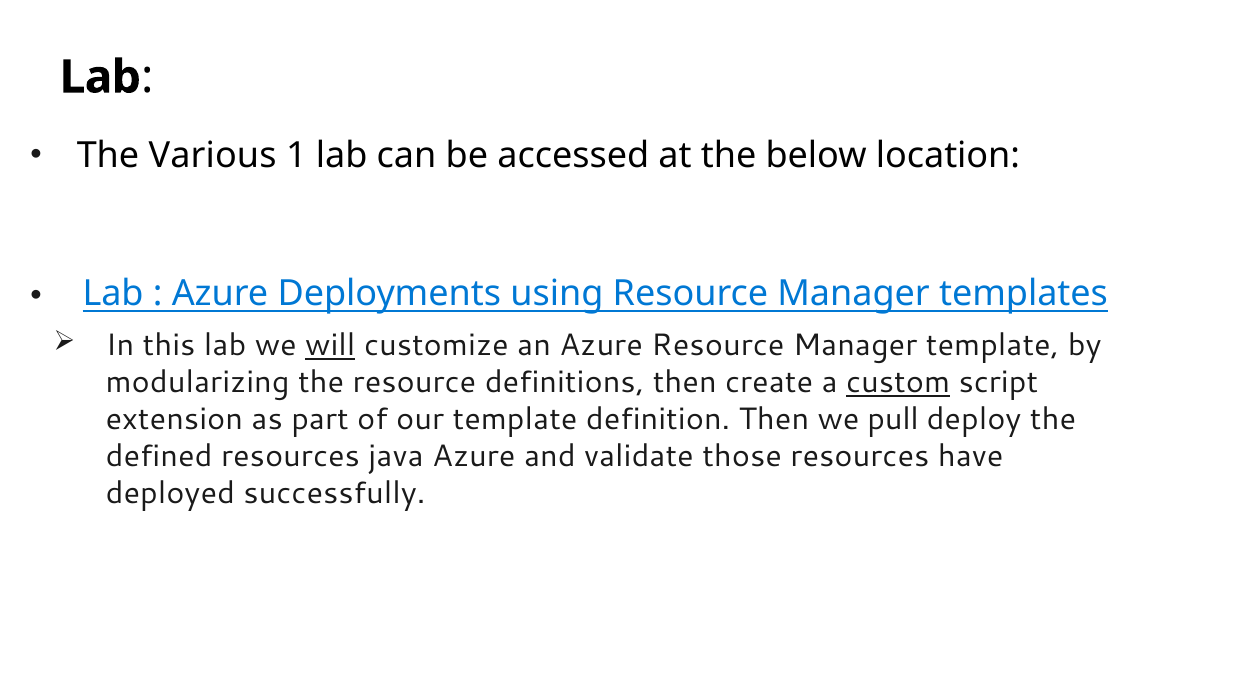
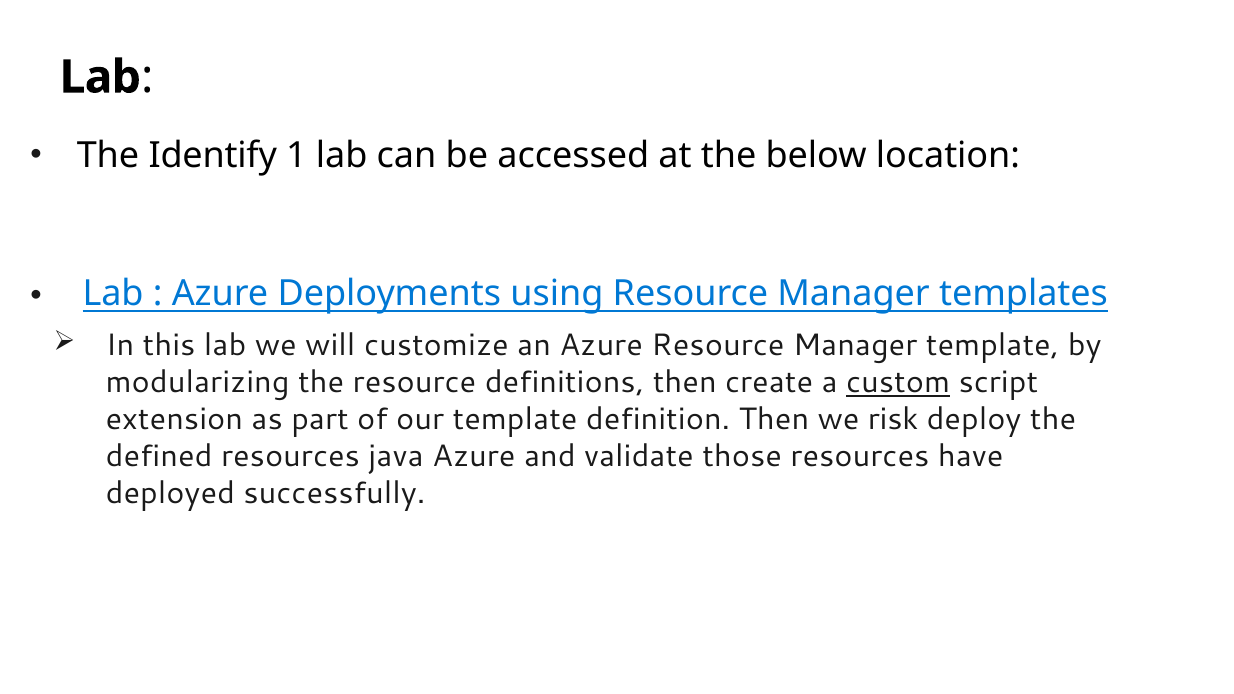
Various: Various -> Identify
will underline: present -> none
pull: pull -> risk
